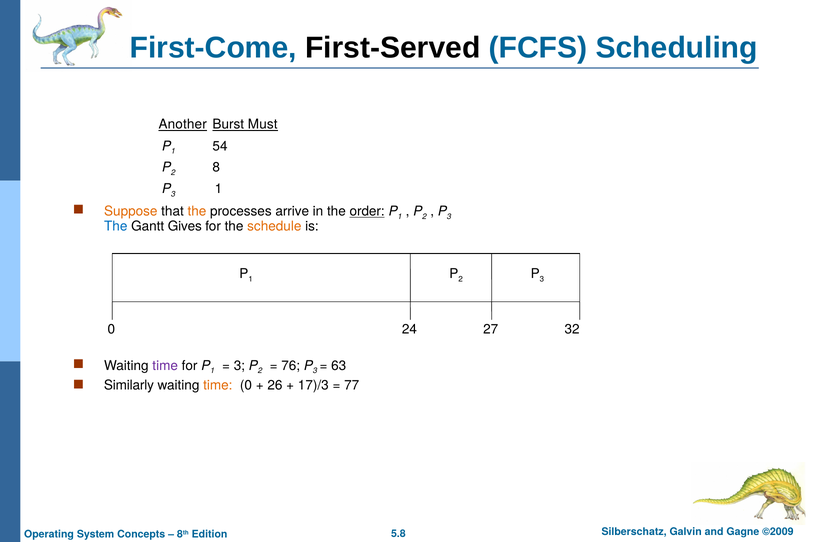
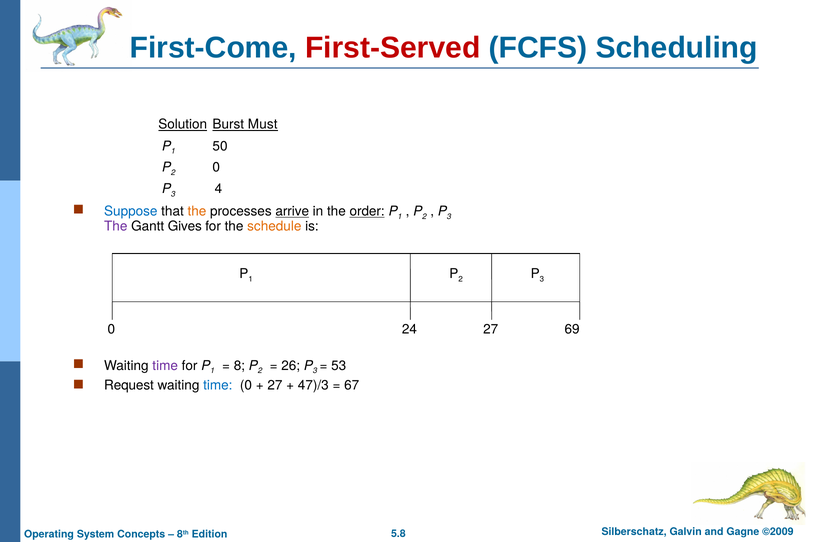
First-Served colour: black -> red
Another: Another -> Solution
54: 54 -> 50
8 at (216, 167): 8 -> 0
3 1: 1 -> 4
Suppose colour: orange -> blue
arrive underline: none -> present
The at (116, 226) colour: blue -> purple
32: 32 -> 69
3 at (239, 366): 3 -> 8
76: 76 -> 26
63: 63 -> 53
Similarly: Similarly -> Request
time at (218, 385) colour: orange -> blue
26 at (275, 385): 26 -> 27
17)/3: 17)/3 -> 47)/3
77: 77 -> 67
